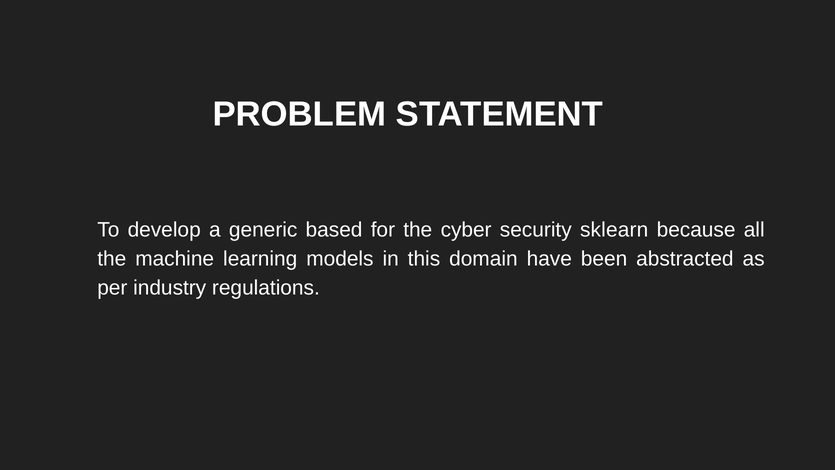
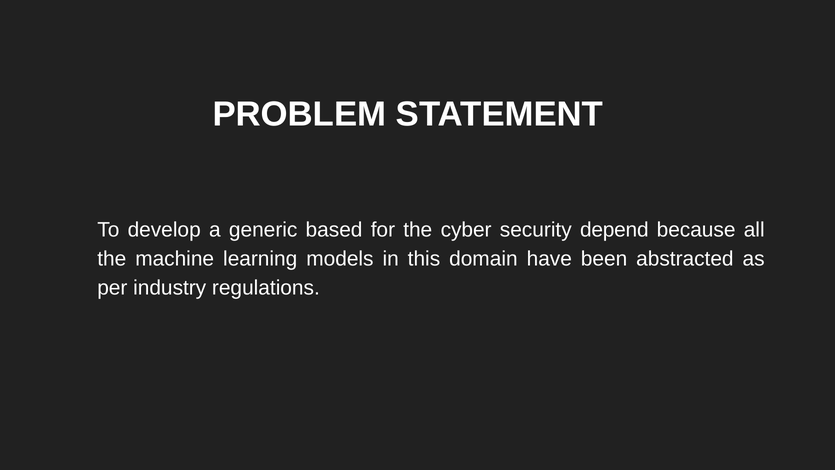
sklearn: sklearn -> depend
